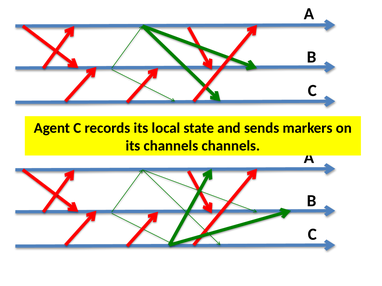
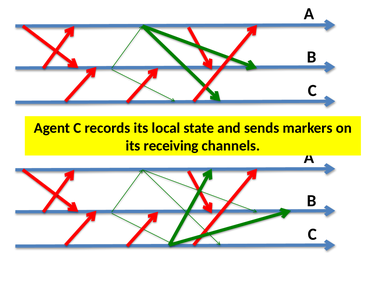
its channels: channels -> receiving
